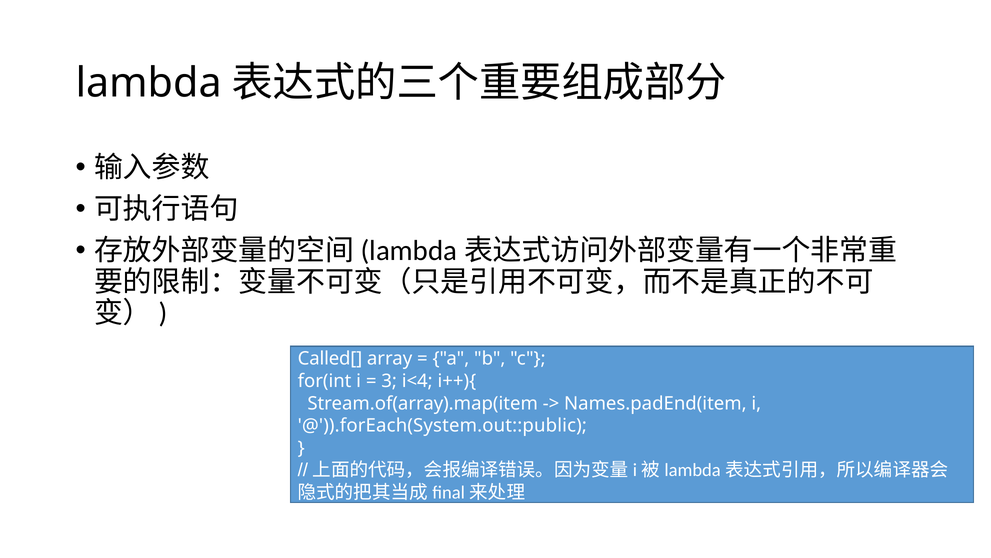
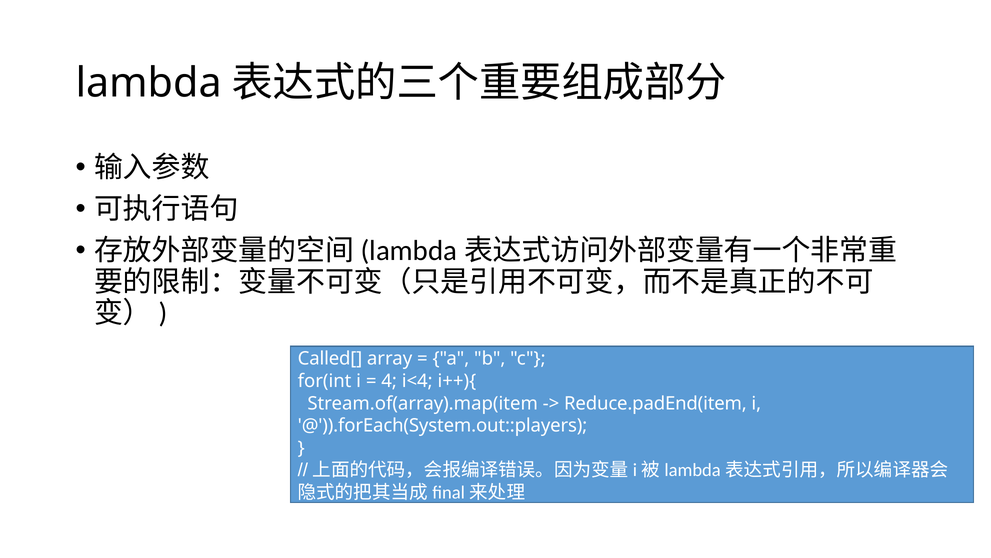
3: 3 -> 4
Names.padEnd(item: Names.padEnd(item -> Reduce.padEnd(item
@')).forEach(System.out::public: @')).forEach(System.out::public -> @')).forEach(System.out::players
